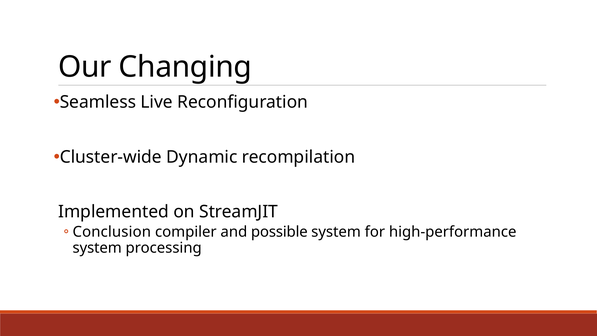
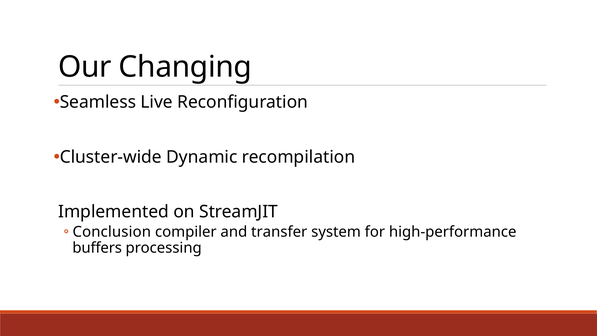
possible: possible -> transfer
system at (97, 248): system -> buffers
